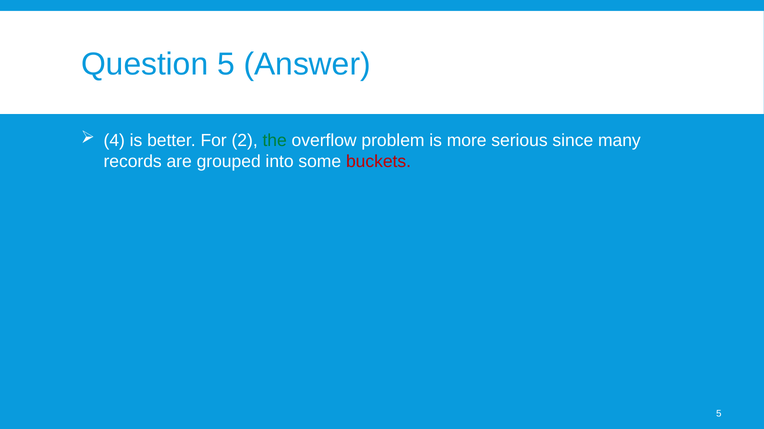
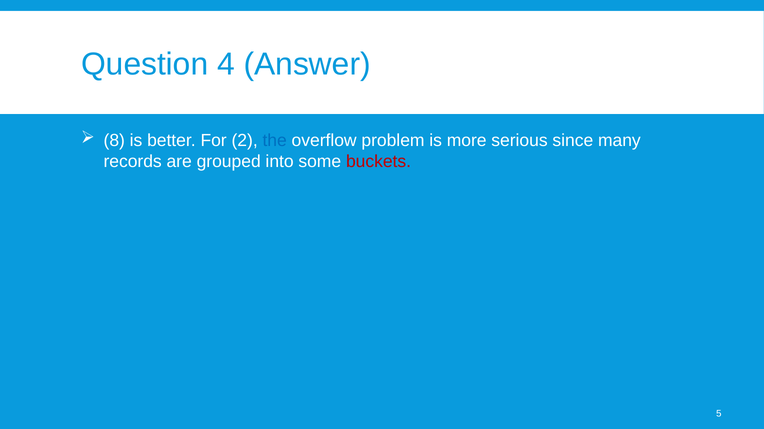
Question 5: 5 -> 4
4: 4 -> 8
the colour: green -> blue
